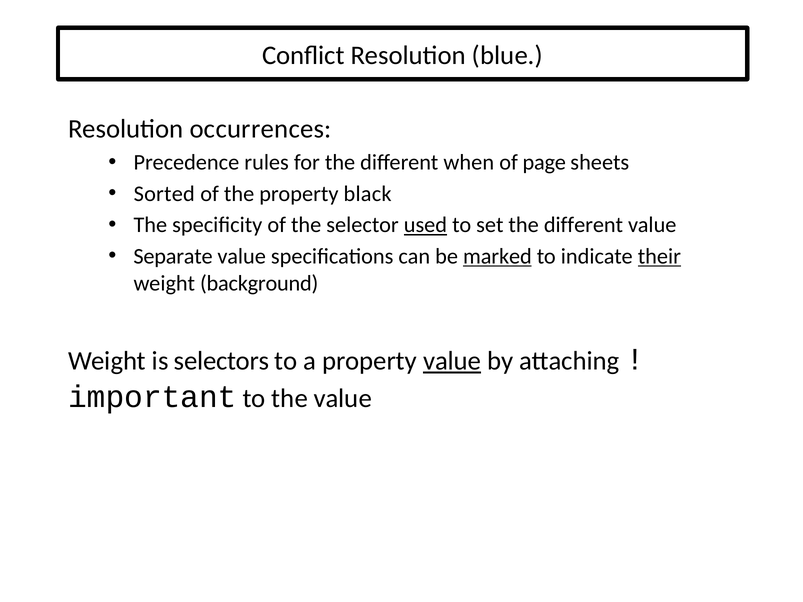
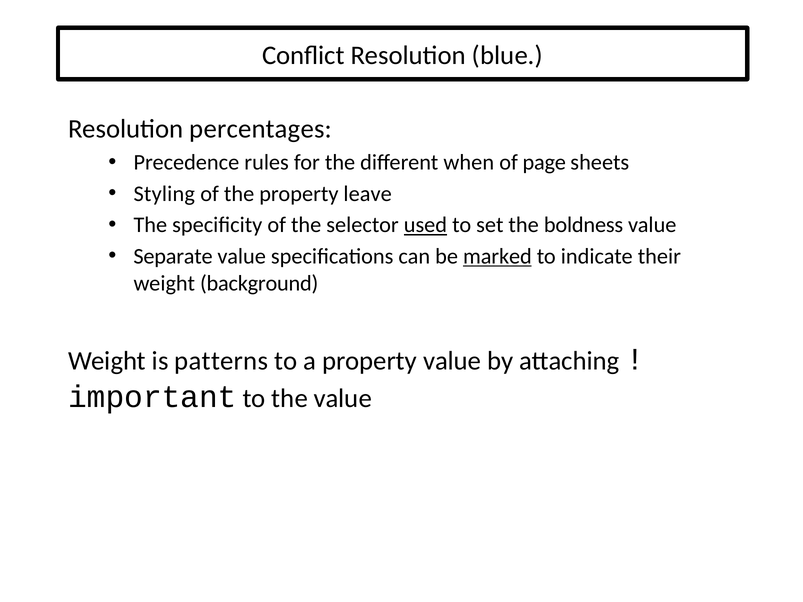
occurrences: occurrences -> percentages
Sorted: Sorted -> Styling
black: black -> leave
set the different: different -> boldness
their underline: present -> none
selectors: selectors -> patterns
value at (452, 361) underline: present -> none
